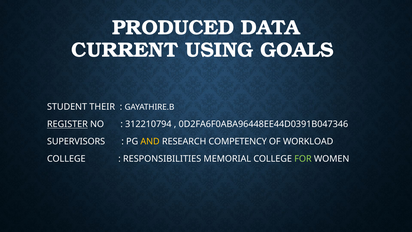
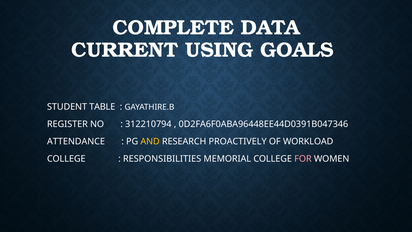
PRODUCED: PRODUCED -> COMPLETE
THEIR: THEIR -> TABLE
REGISTER underline: present -> none
SUPERVISORS: SUPERVISORS -> ATTENDANCE
COMPETENCY: COMPETENCY -> PROACTIVELY
FOR colour: light green -> pink
